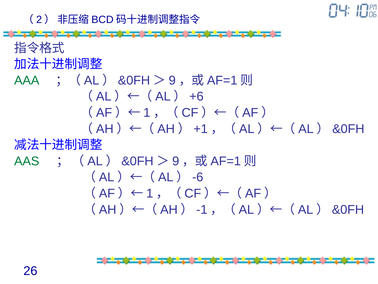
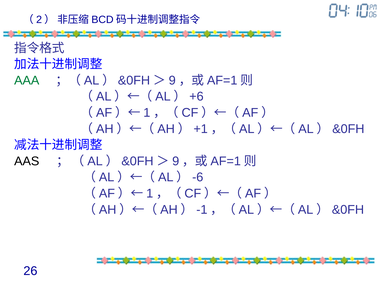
AAS colour: green -> black
